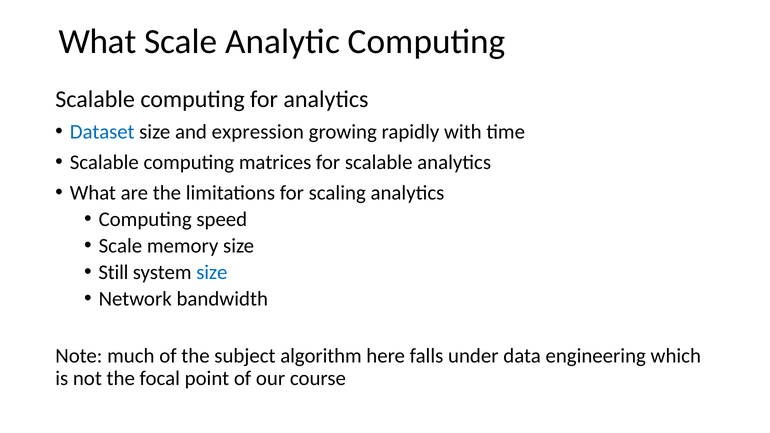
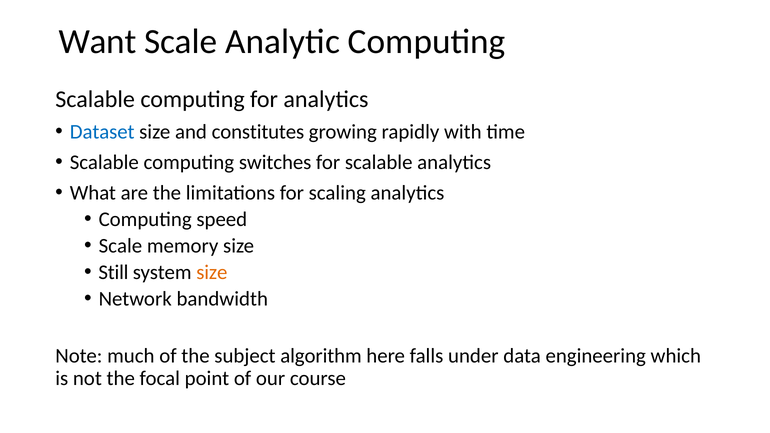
What at (98, 42): What -> Want
expression: expression -> constitutes
matrices: matrices -> switches
size at (212, 272) colour: blue -> orange
